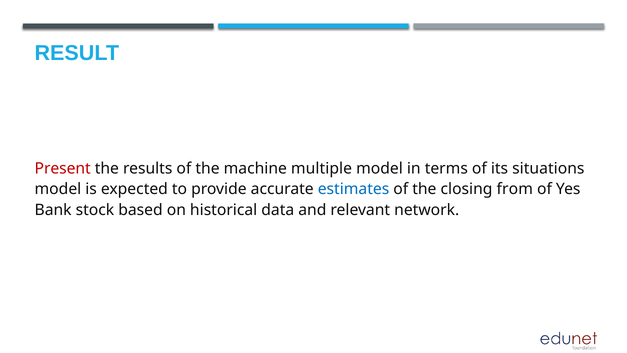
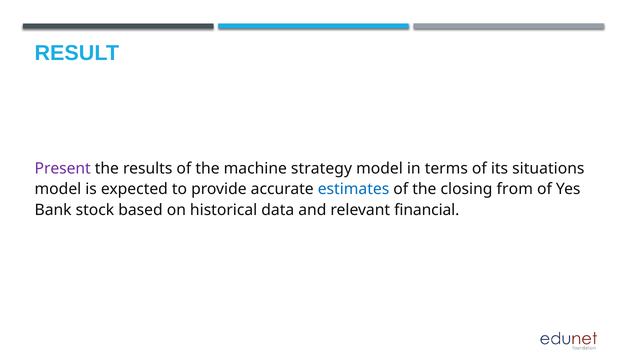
Present colour: red -> purple
multiple: multiple -> strategy
network: network -> financial
